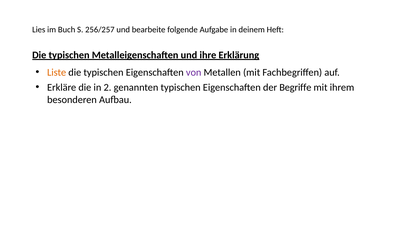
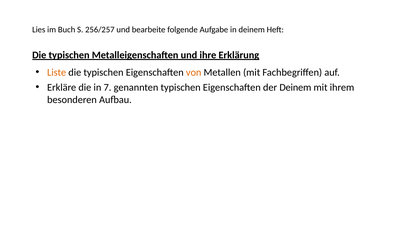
von colour: purple -> orange
2: 2 -> 7
der Begriffe: Begriffe -> Deinem
